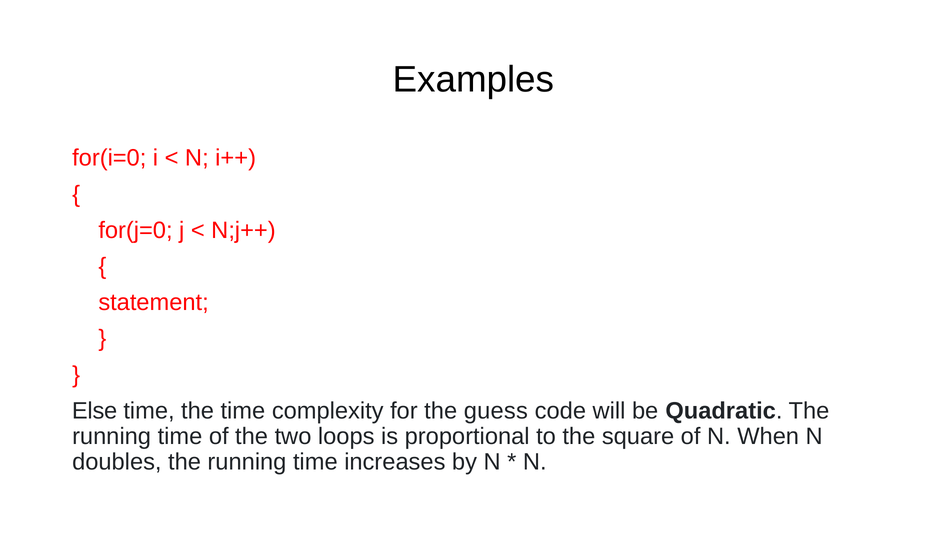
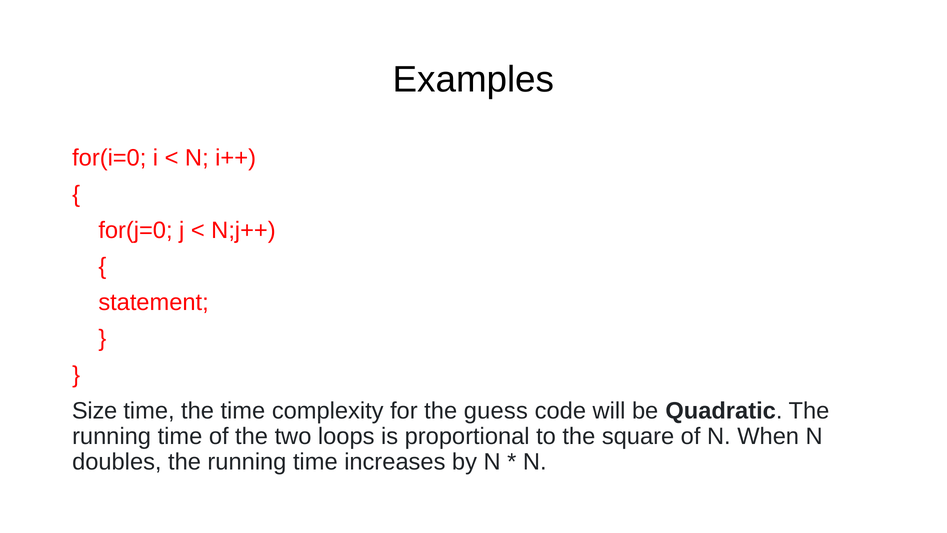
Else: Else -> Size
